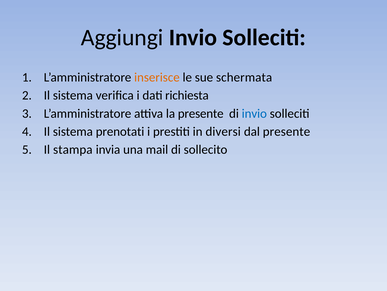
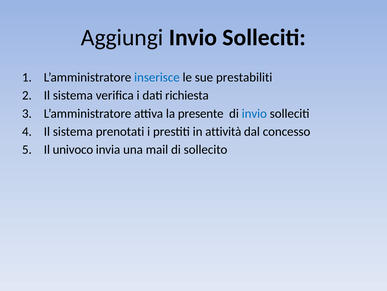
inserisce colour: orange -> blue
schermata: schermata -> prestabiliti
diversi: diversi -> attività
dal presente: presente -> concesso
stampa: stampa -> univoco
